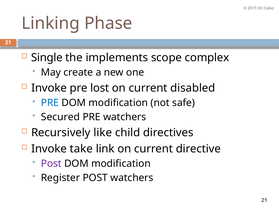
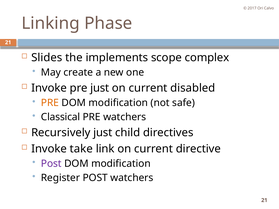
Single: Single -> Slides
pre lost: lost -> just
PRE at (50, 103) colour: blue -> orange
Secured: Secured -> Classical
Recursively like: like -> just
